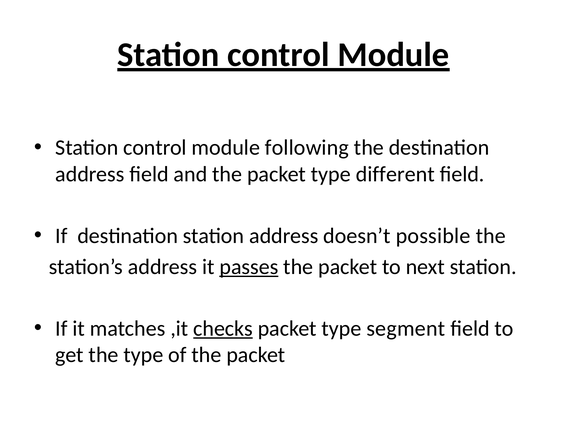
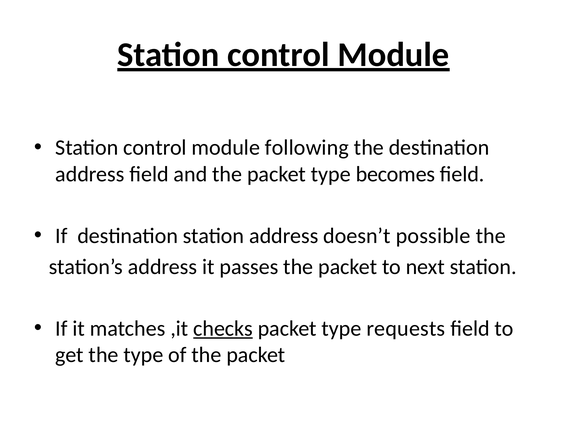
different: different -> becomes
passes underline: present -> none
segment: segment -> requests
